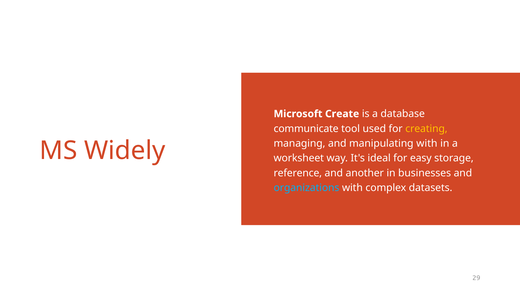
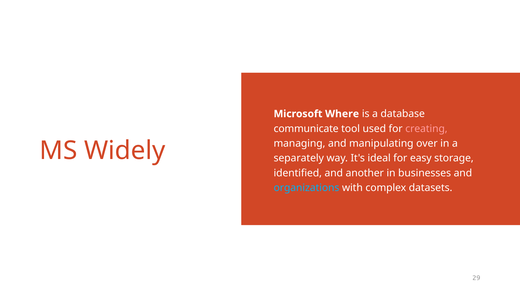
Create: Create -> Where
creating colour: yellow -> pink
manipulating with: with -> over
worksheet: worksheet -> separately
reference: reference -> identified
